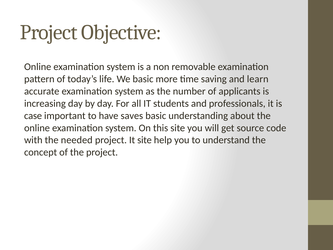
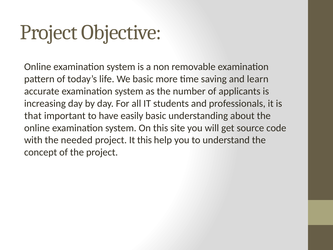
case: case -> that
saves: saves -> easily
It site: site -> this
